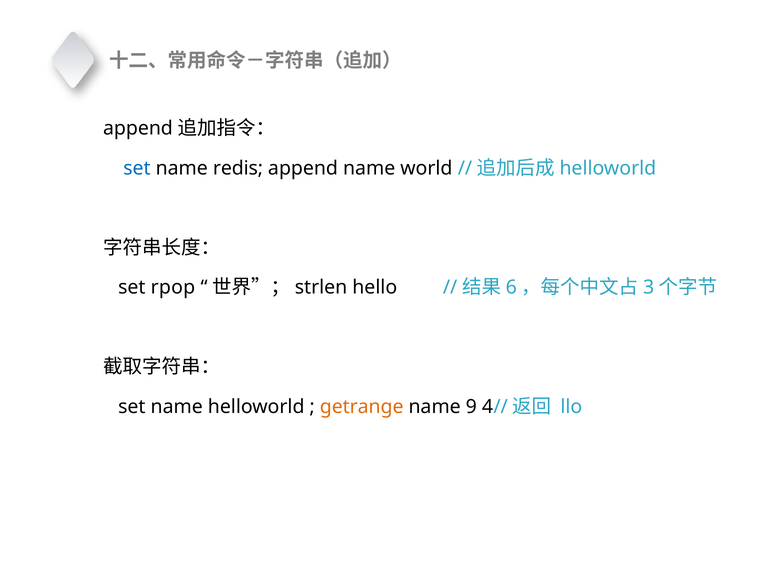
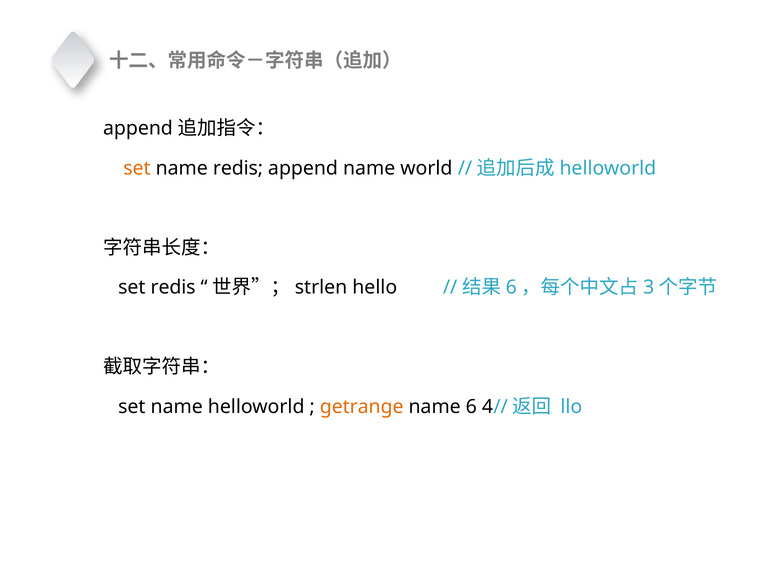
set at (137, 168) colour: blue -> orange
set rpop: rpop -> redis
9: 9 -> 6
